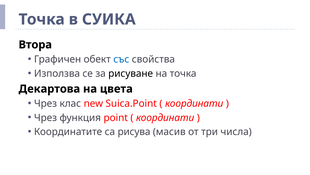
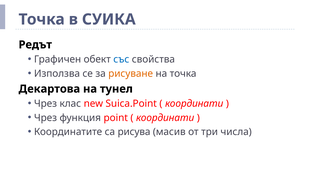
Втора: Втора -> Редът
рисуване colour: black -> orange
цвета: цвета -> тунел
